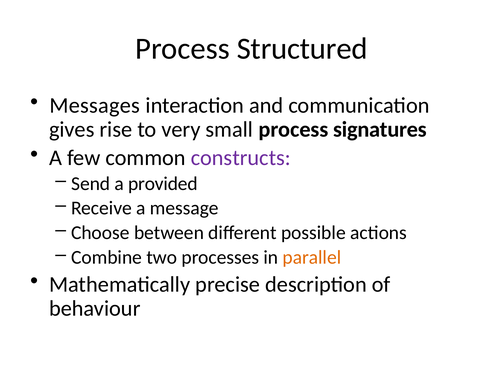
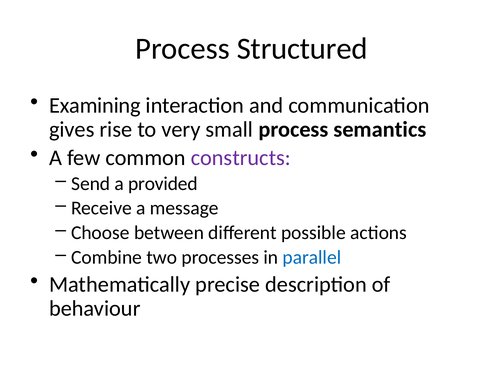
Messages: Messages -> Examining
signatures: signatures -> semantics
parallel colour: orange -> blue
